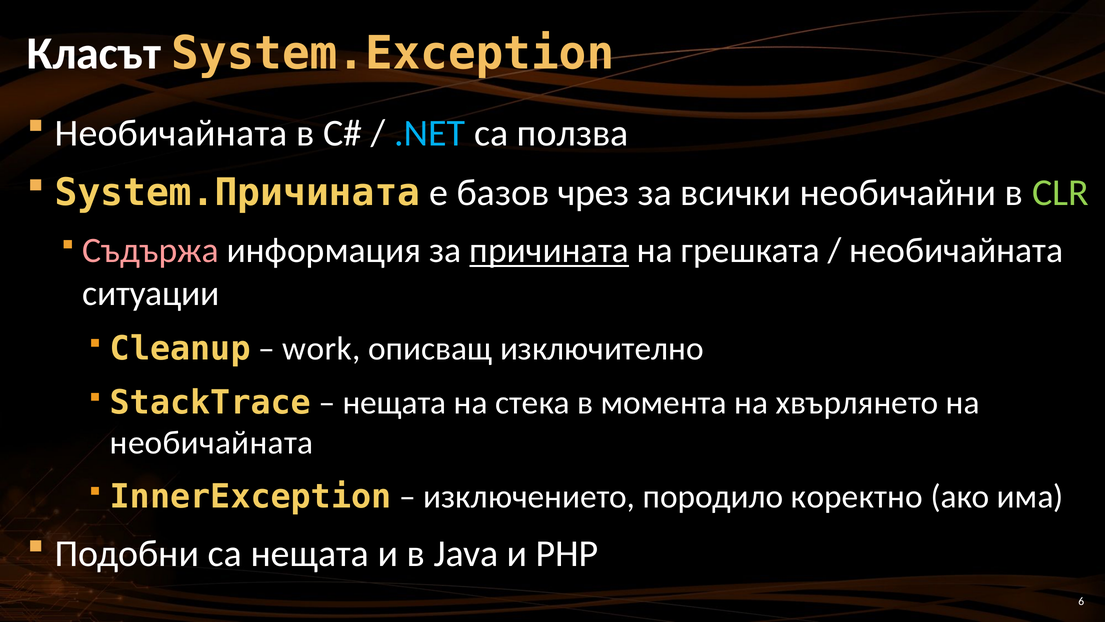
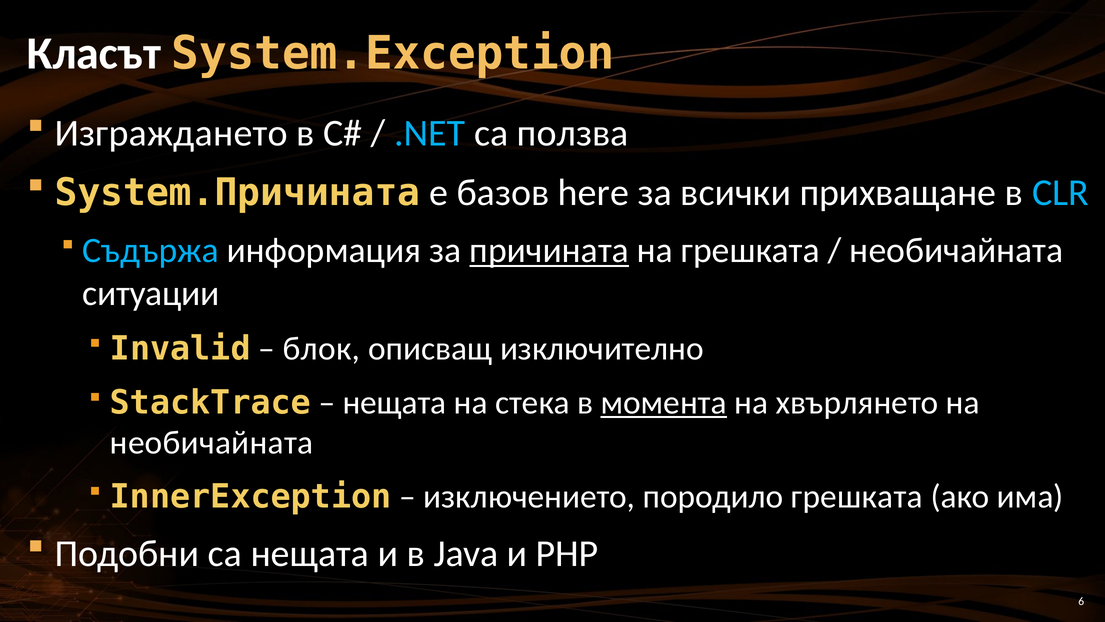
Необичайната at (171, 133): Необичайната -> Изграждането
чрез: чрез -> here
необичайни: необичайни -> прихващане
CLR colour: light green -> light blue
Съдържа colour: pink -> light blue
Cleanup: Cleanup -> Invalid
work: work -> блок
момента underline: none -> present
породило коректно: коректно -> грешката
